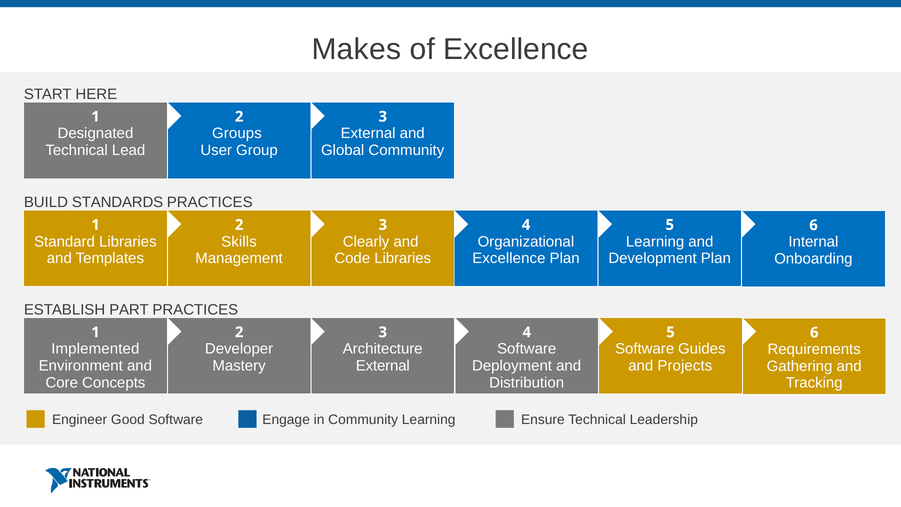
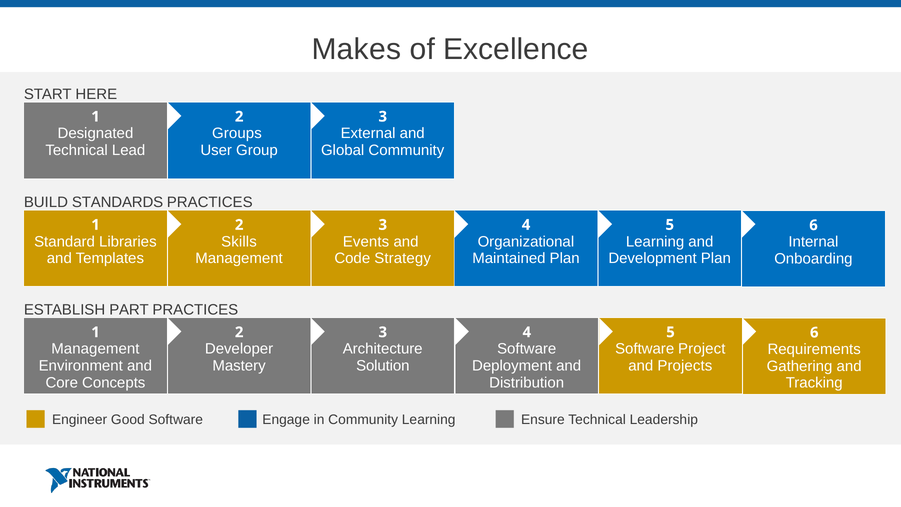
Clearly: Clearly -> Events
Code Libraries: Libraries -> Strategy
Excellence at (509, 258): Excellence -> Maintained
Implemented at (95, 349): Implemented -> Management
Guides: Guides -> Project
External at (383, 366): External -> Solution
